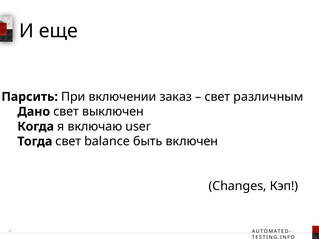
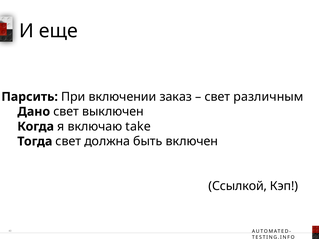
user: user -> take
balance: balance -> должна
Changes: Changes -> Ссылкой
